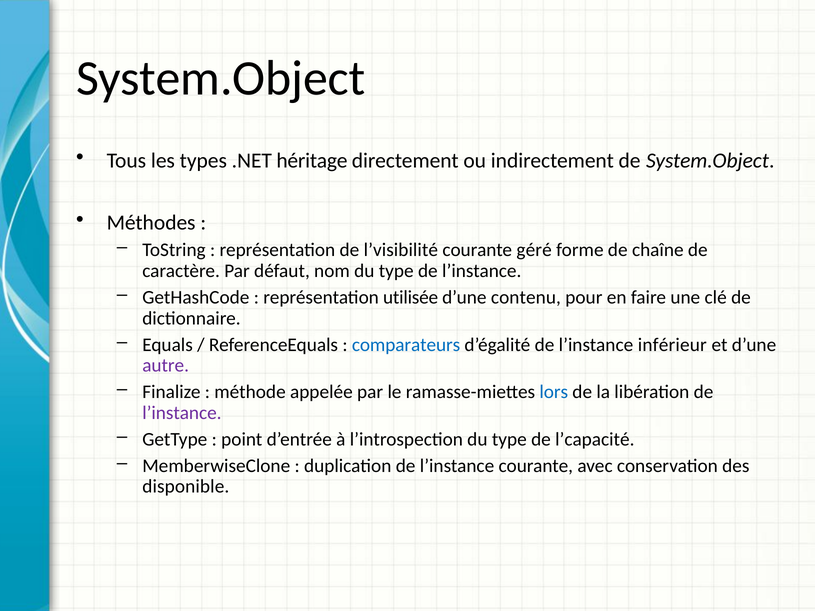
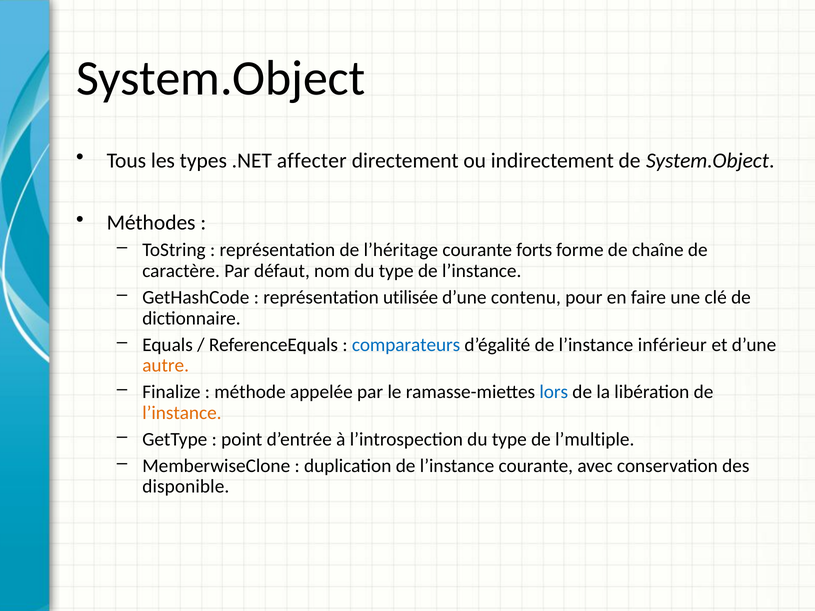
héritage: héritage -> affecter
l’visibilité: l’visibilité -> l’héritage
géré: géré -> forts
autre colour: purple -> orange
l’instance at (182, 413) colour: purple -> orange
l’capacité: l’capacité -> l’multiple
